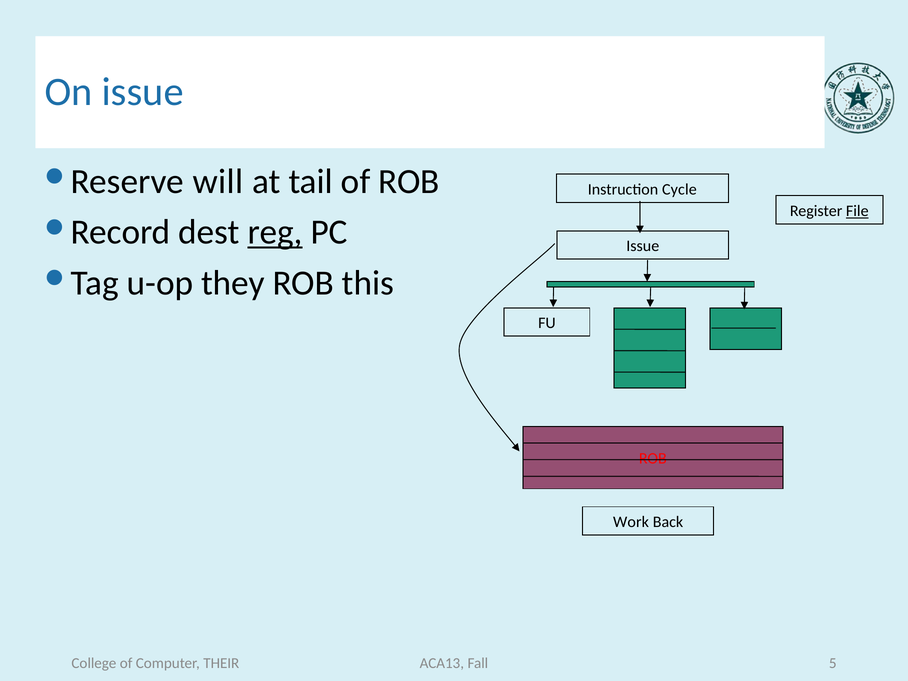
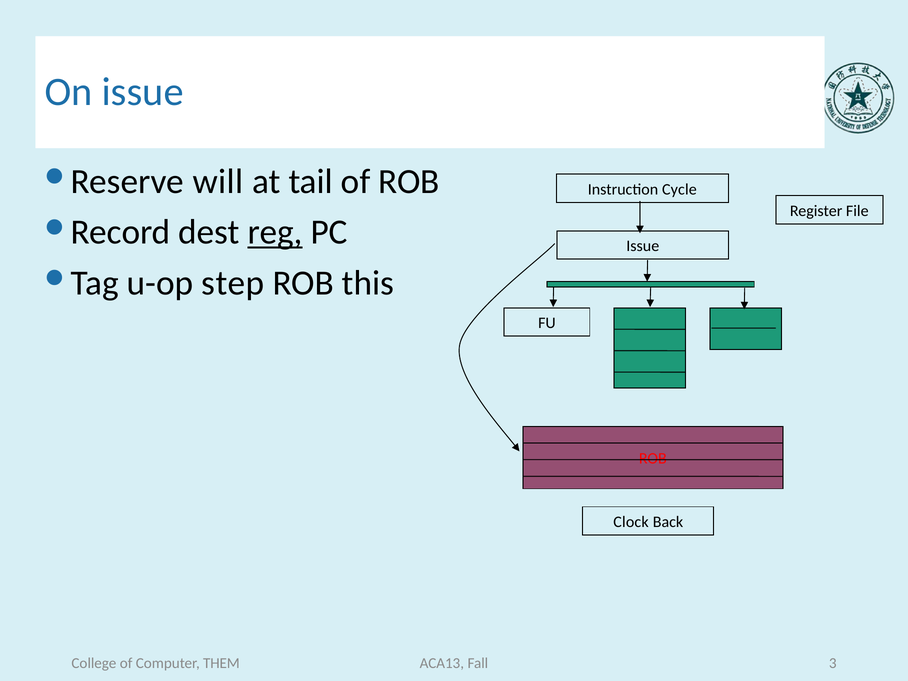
File underline: present -> none
they: they -> step
Work: Work -> Clock
5: 5 -> 3
THEIR: THEIR -> THEM
